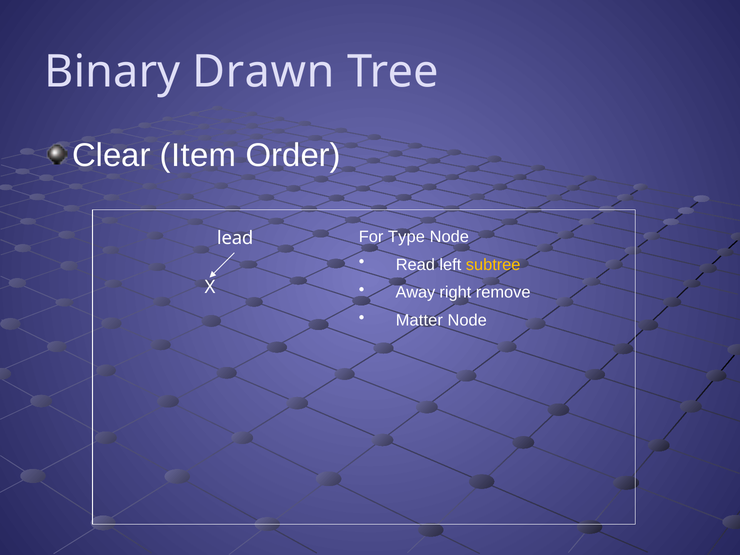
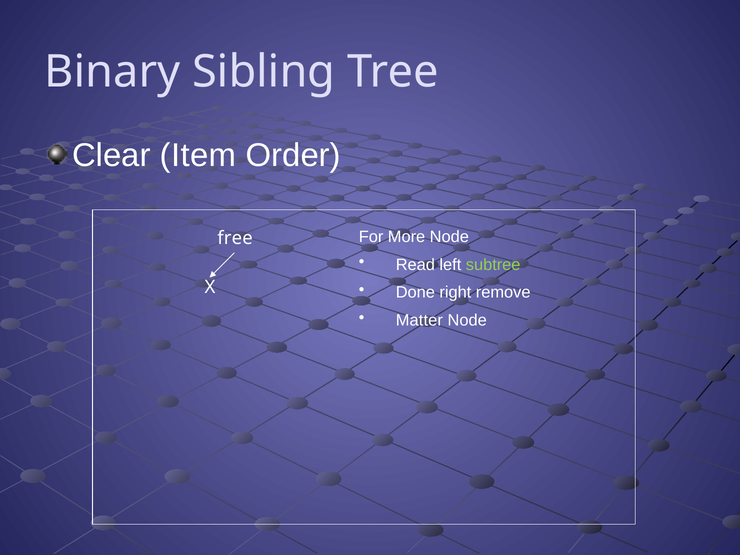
Drawn: Drawn -> Sibling
lead: lead -> free
Type: Type -> More
subtree colour: yellow -> light green
Away: Away -> Done
